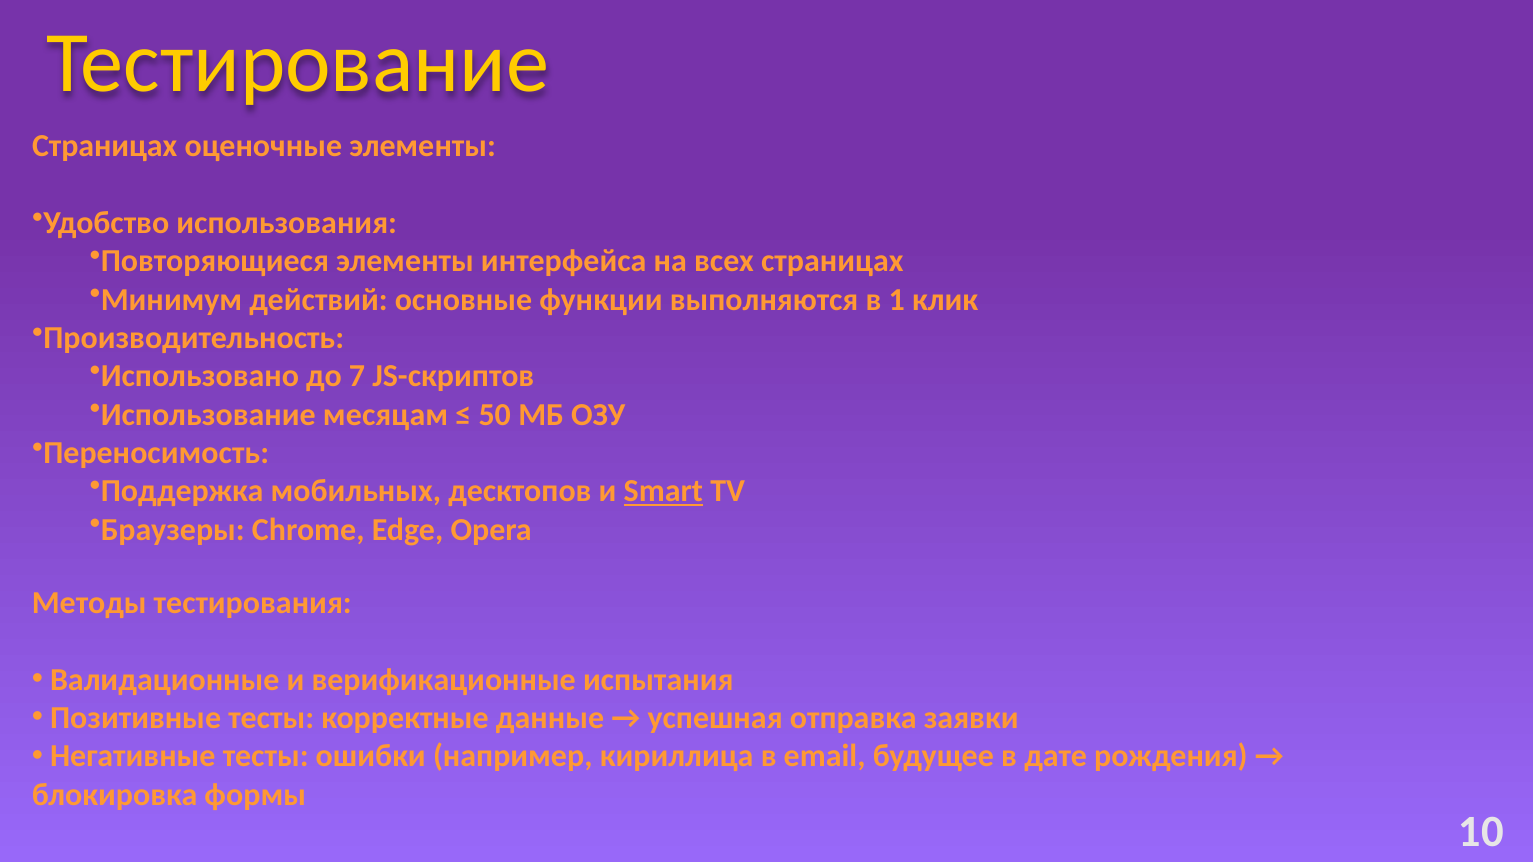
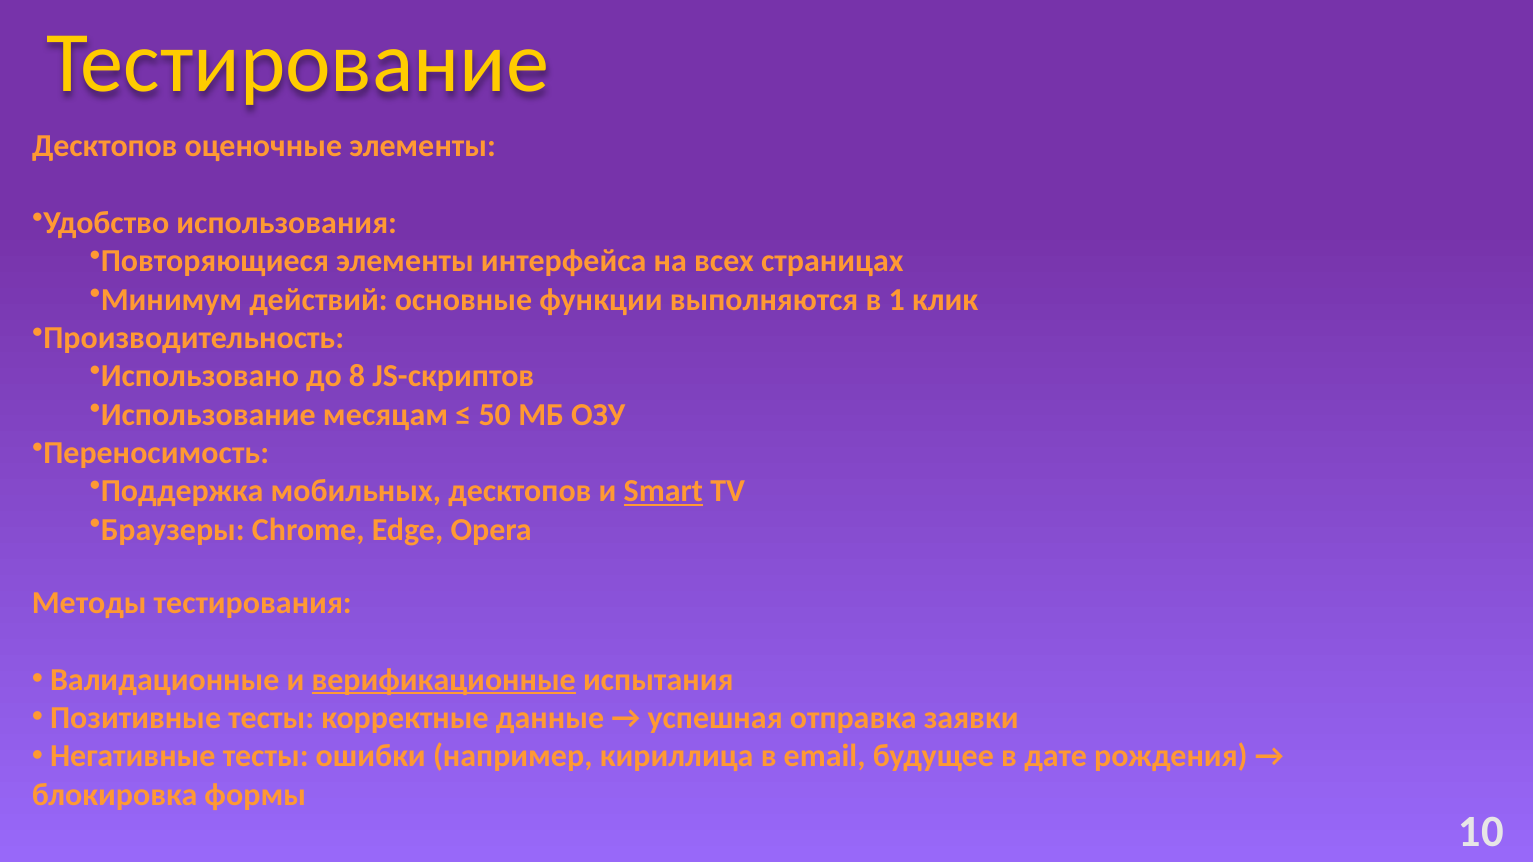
Страницах at (105, 146): Страницах -> Десктопов
7: 7 -> 8
верификационные underline: none -> present
